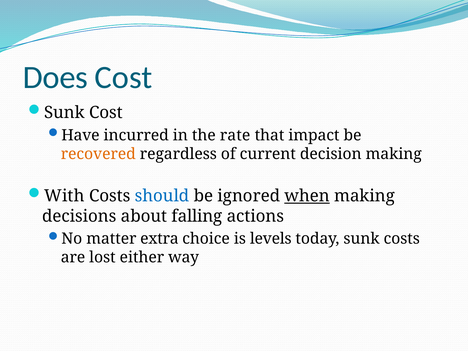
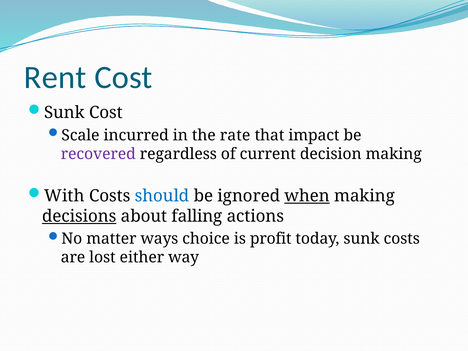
Does: Does -> Rent
Have: Have -> Scale
recovered colour: orange -> purple
decisions underline: none -> present
extra: extra -> ways
levels: levels -> profit
